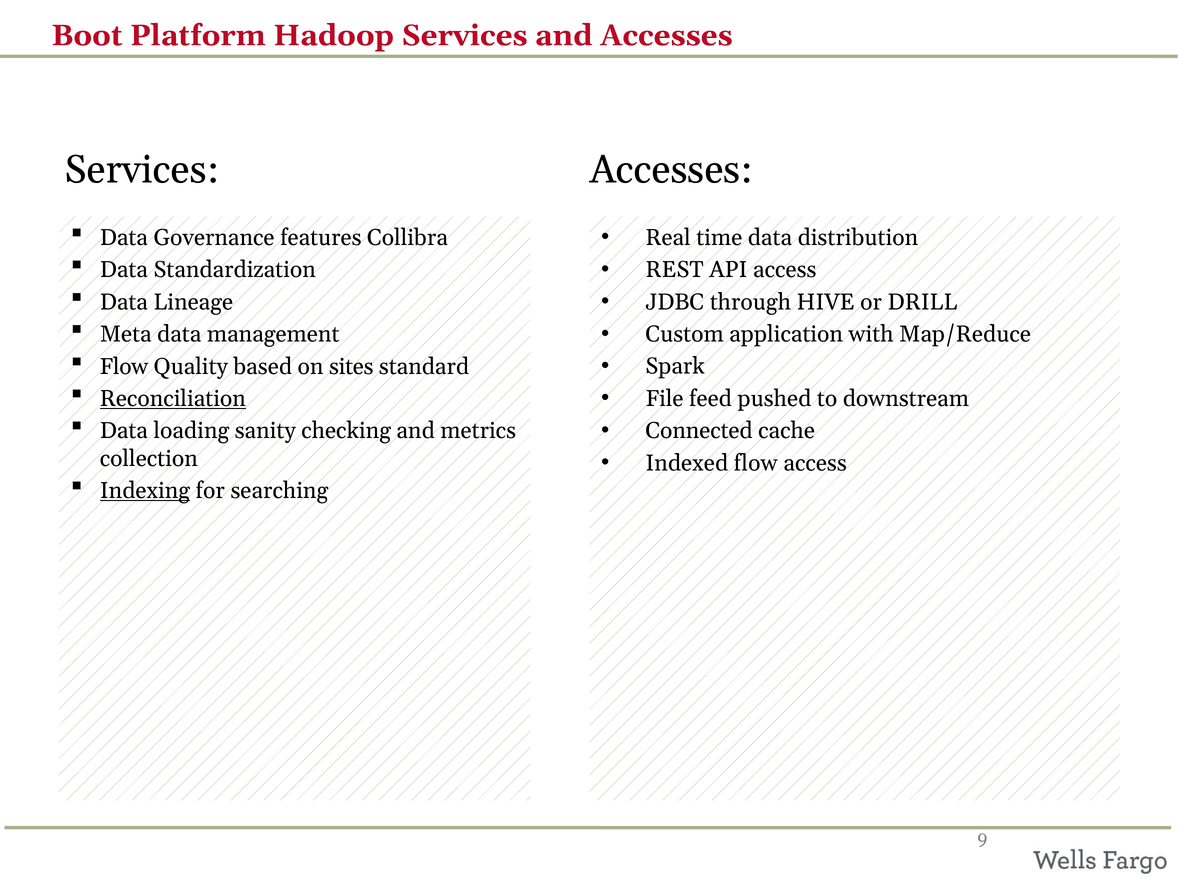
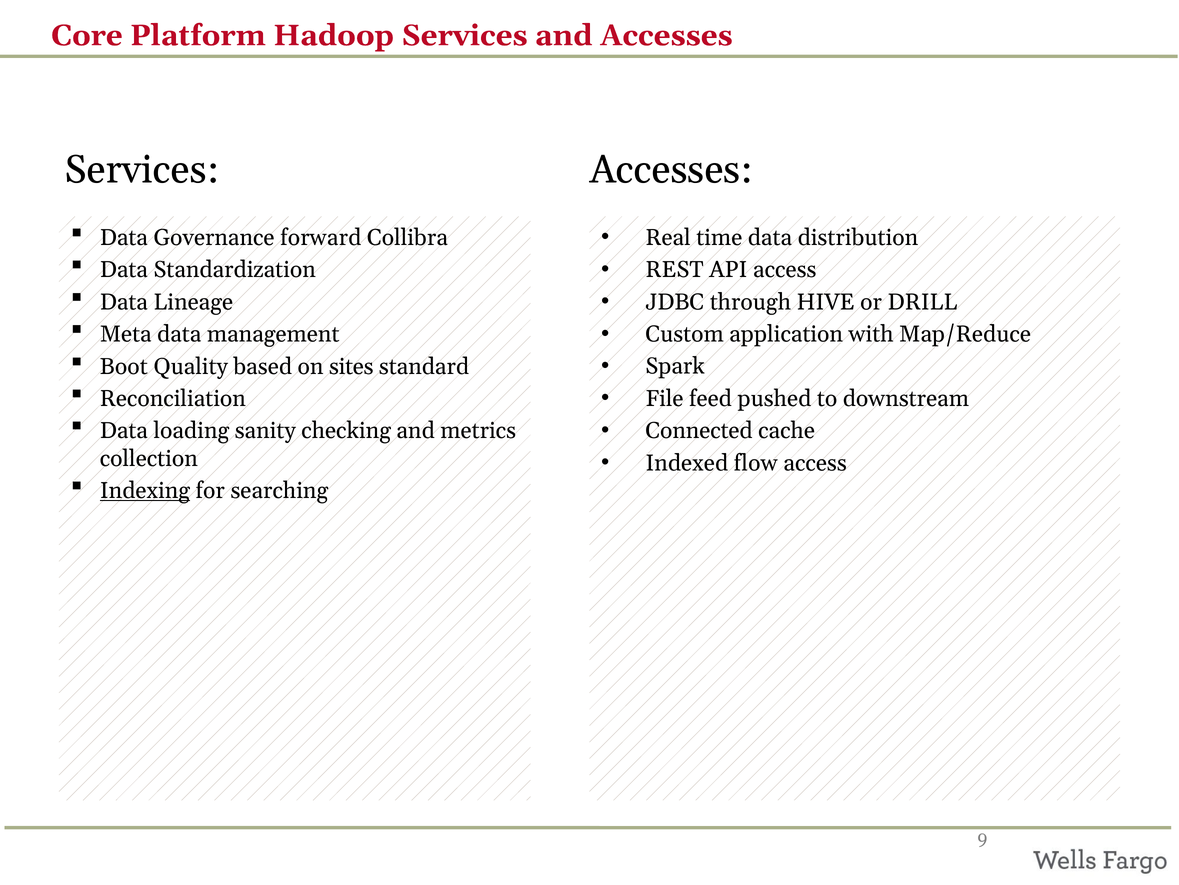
Boot: Boot -> Core
features: features -> forward
Flow at (124, 366): Flow -> Boot
Reconciliation underline: present -> none
